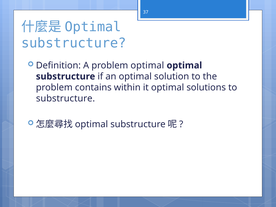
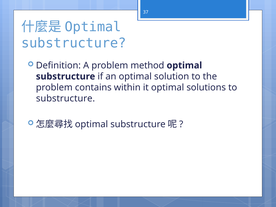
problem optimal: optimal -> method
